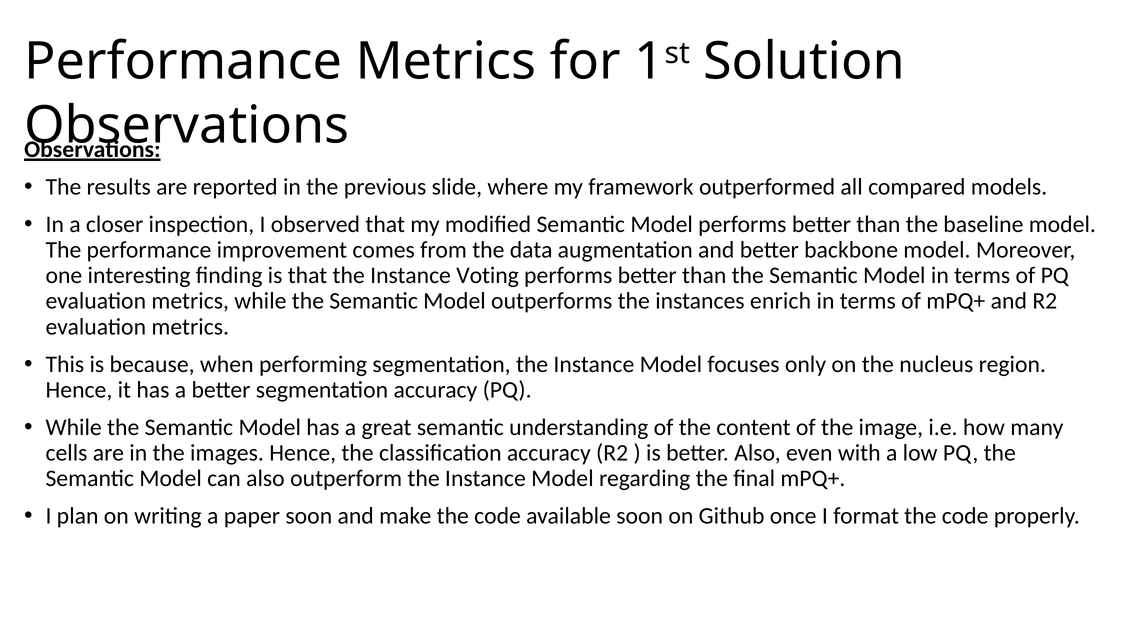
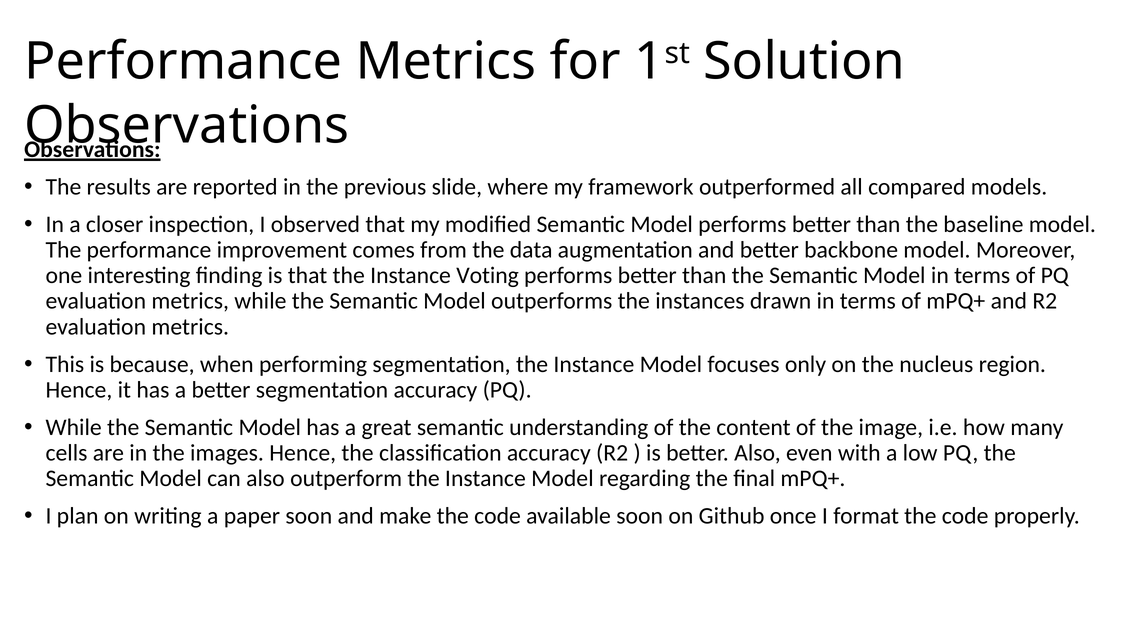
enrich: enrich -> drawn
